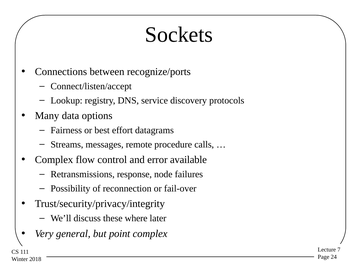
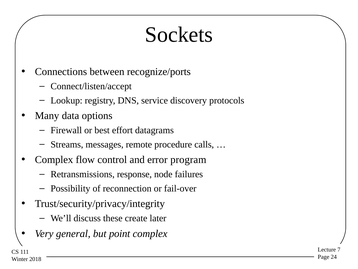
Fairness: Fairness -> Firewall
available: available -> program
where: where -> create
